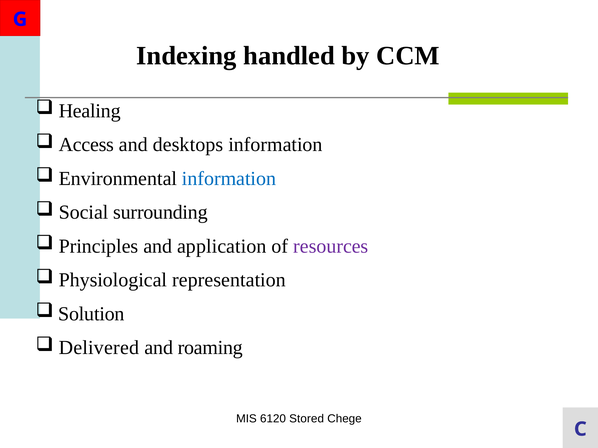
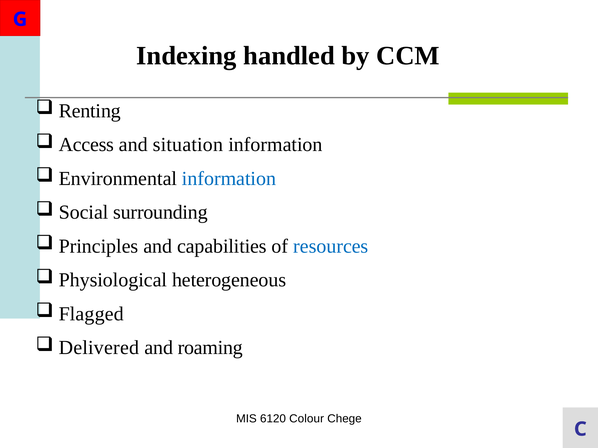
Healing: Healing -> Renting
desktops: desktops -> situation
application: application -> capabilities
resources colour: purple -> blue
representation: representation -> heterogeneous
Solution: Solution -> Flagged
Stored: Stored -> Colour
